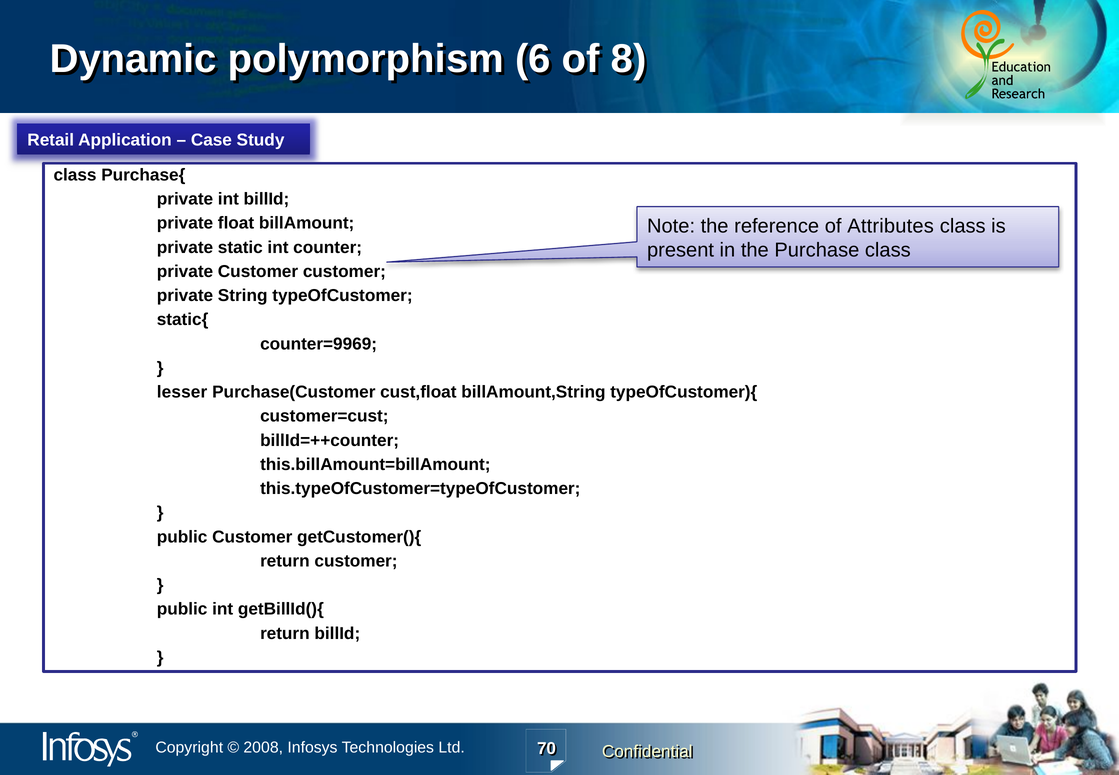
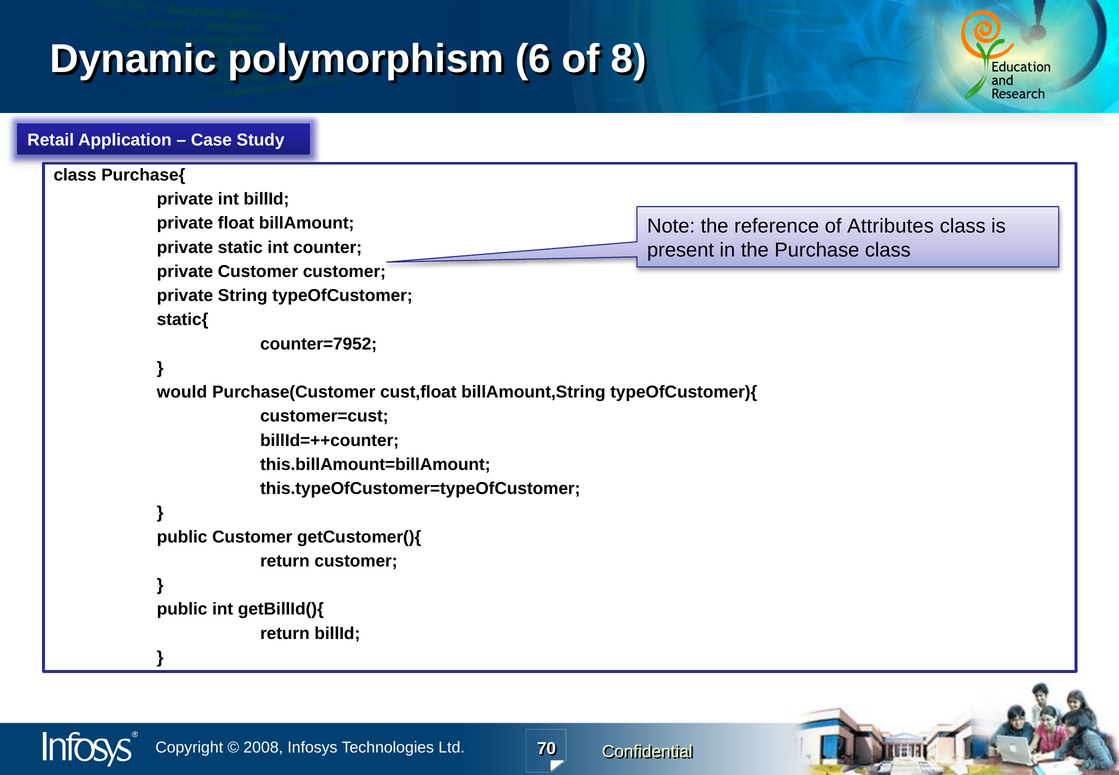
counter=9969: counter=9969 -> counter=7952
lesser: lesser -> would
